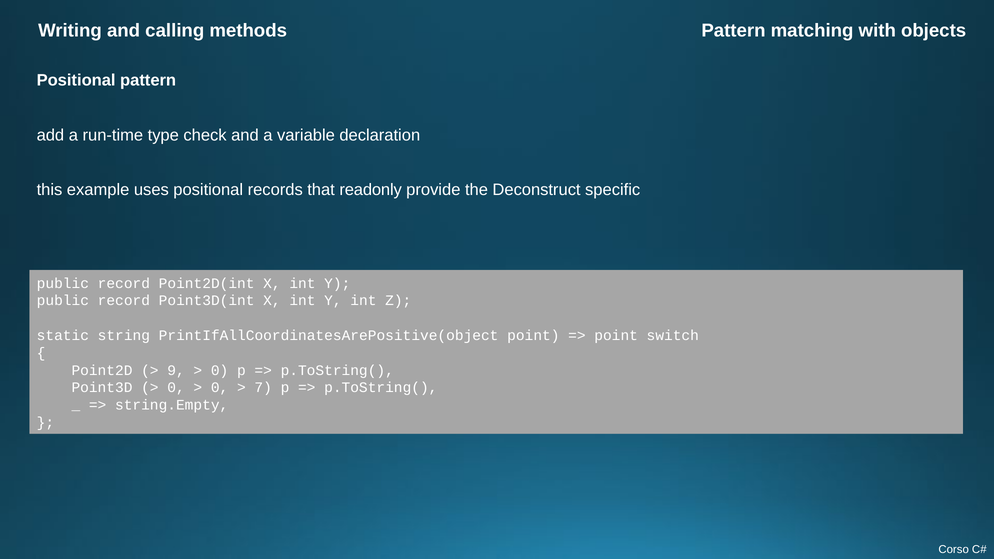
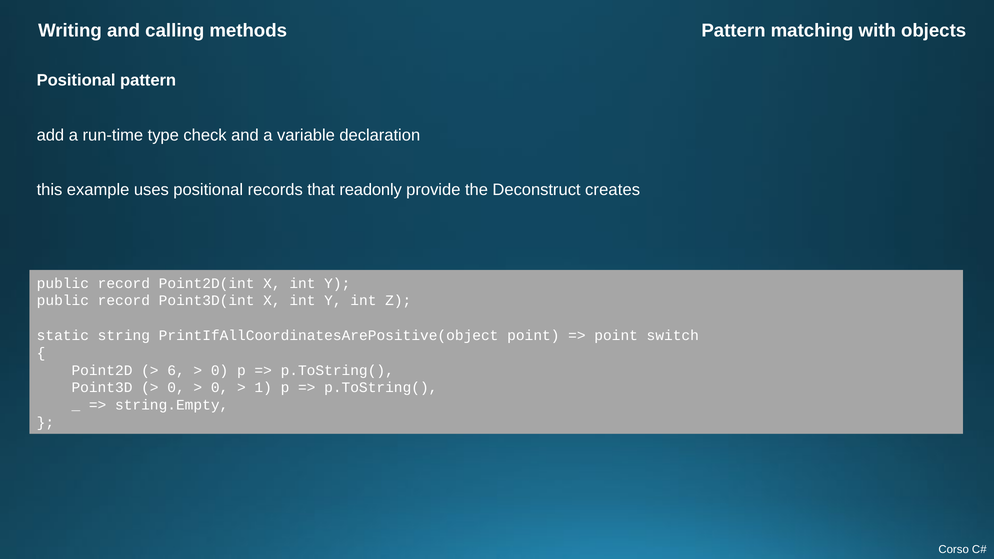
specific: specific -> creates
9: 9 -> 6
7: 7 -> 1
